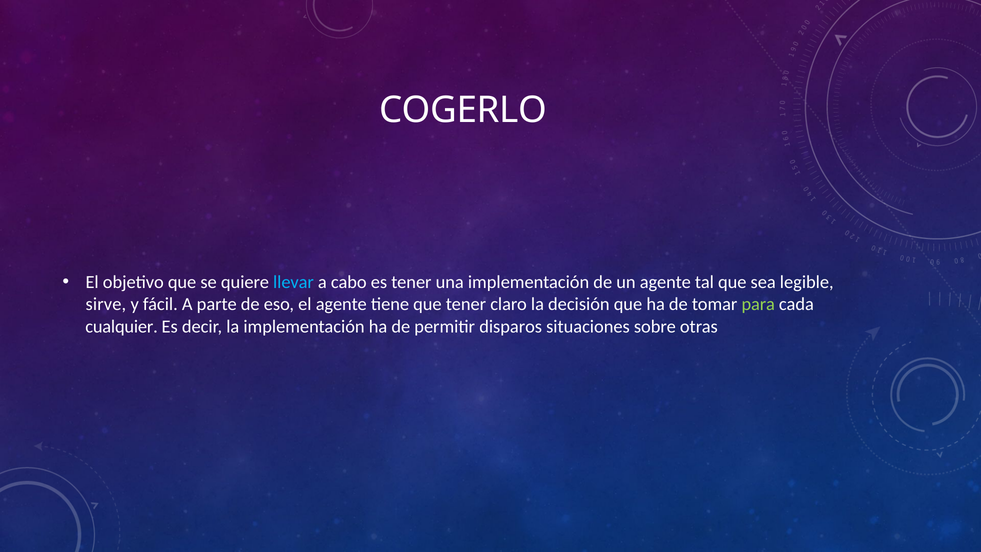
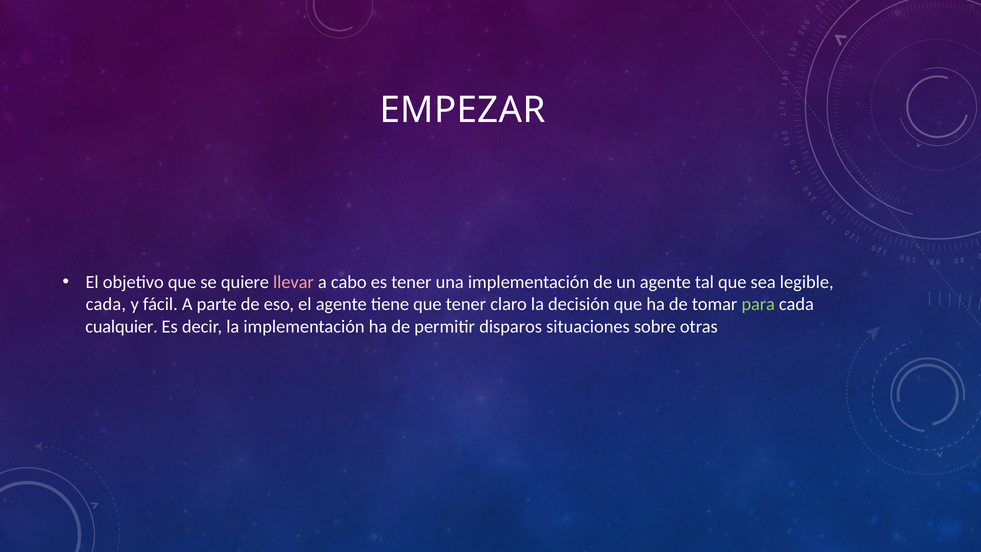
COGERLO: COGERLO -> EMPEZAR
llevar colour: light blue -> pink
sirve at (106, 304): sirve -> cada
